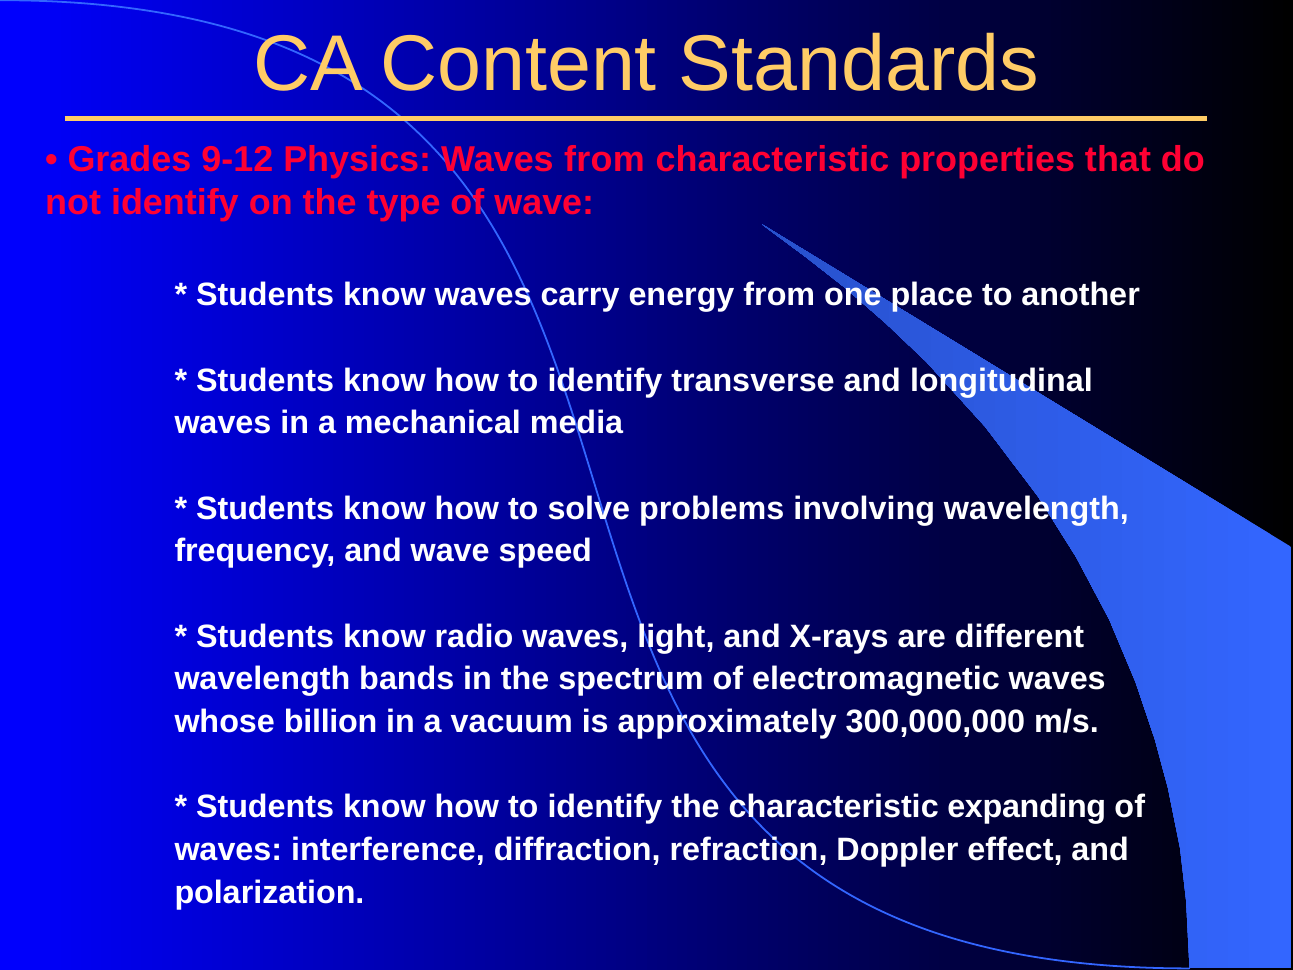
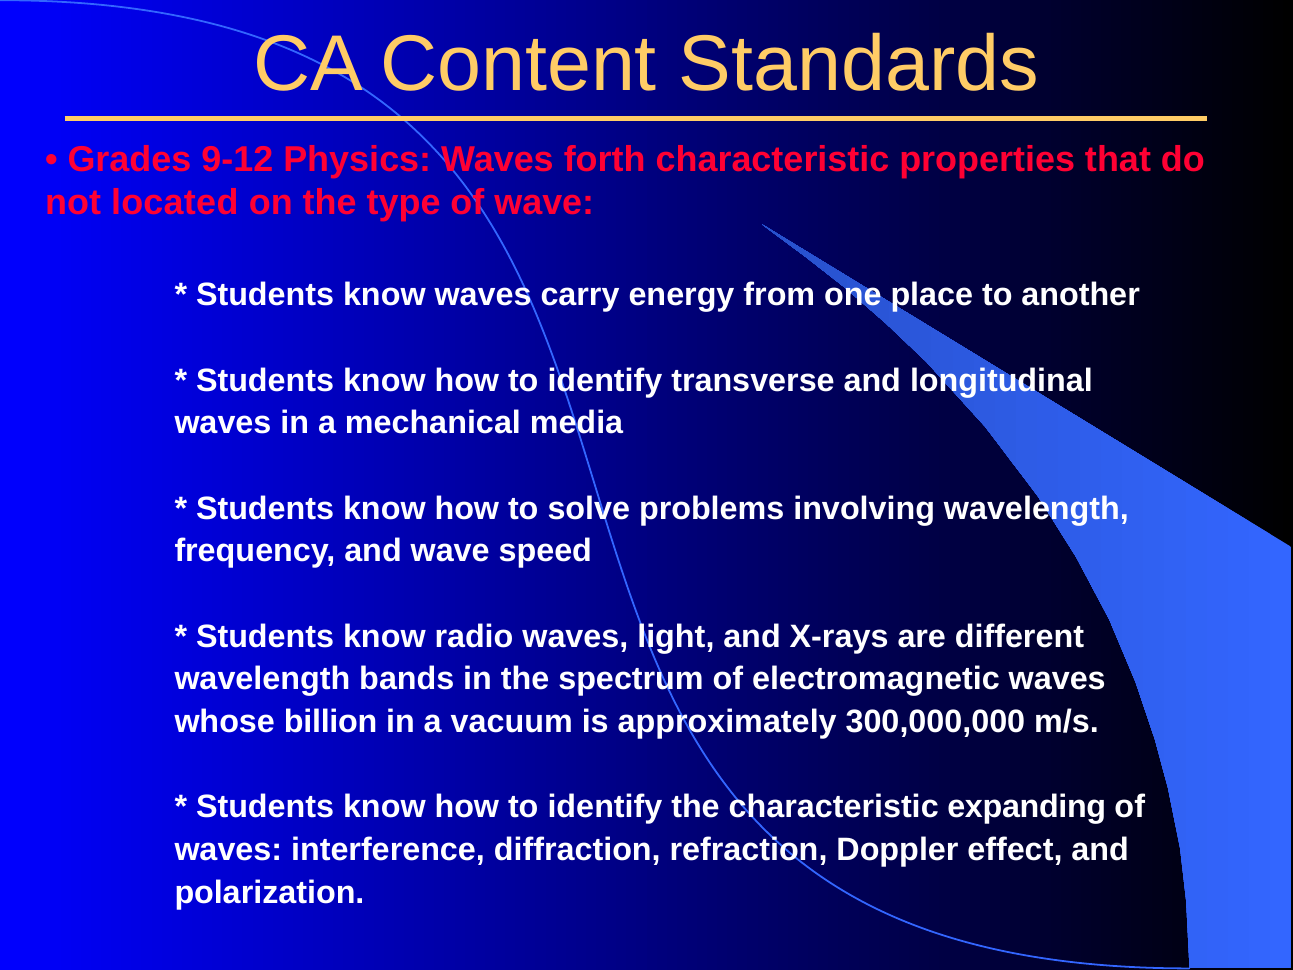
Waves from: from -> forth
not identify: identify -> located
